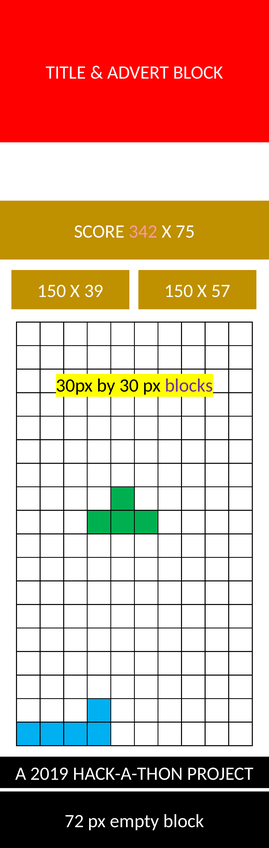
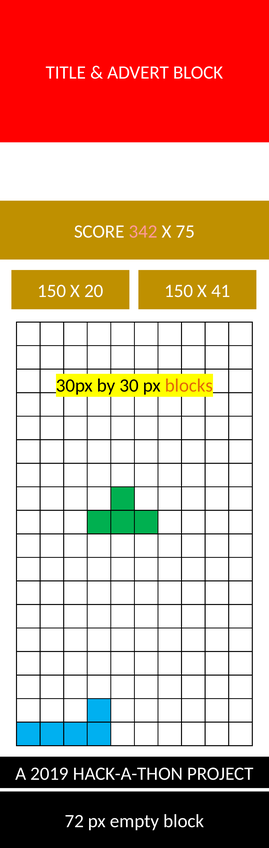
39: 39 -> 20
57: 57 -> 41
blocks colour: purple -> orange
